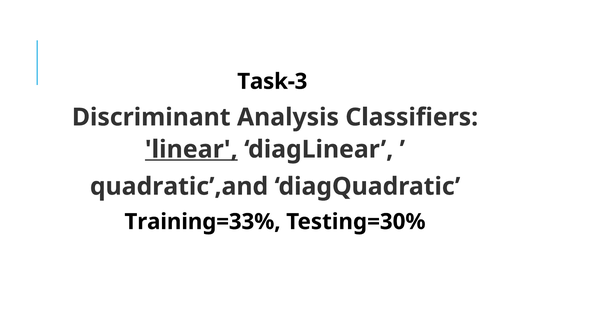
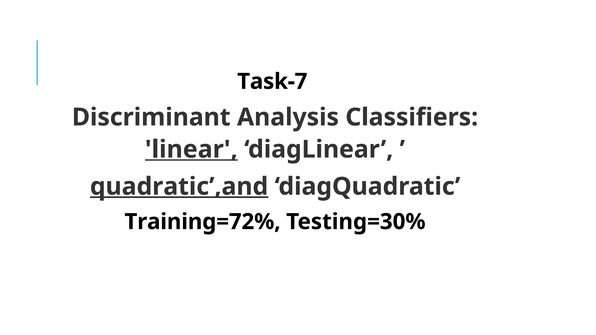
Task-3: Task-3 -> Task-7
quadratic’,and underline: none -> present
Training=33%: Training=33% -> Training=72%
